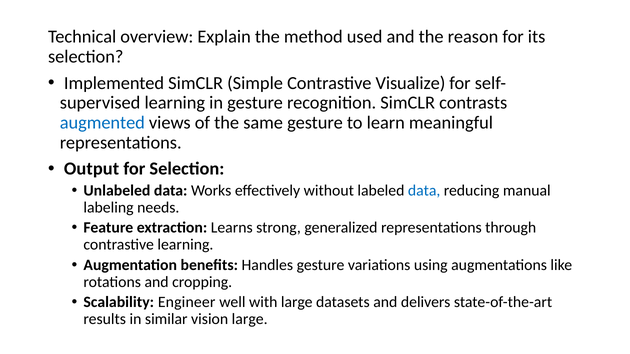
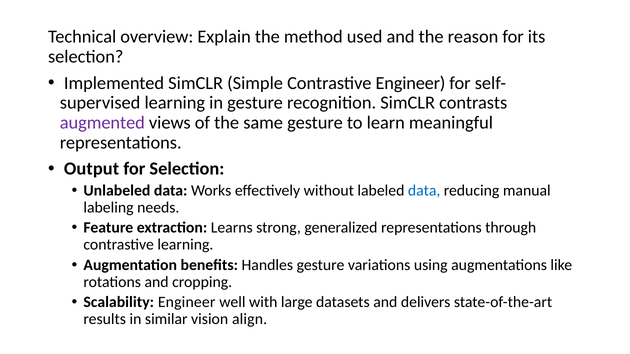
Contrastive Visualize: Visualize -> Engineer
augmented colour: blue -> purple
vision large: large -> align
